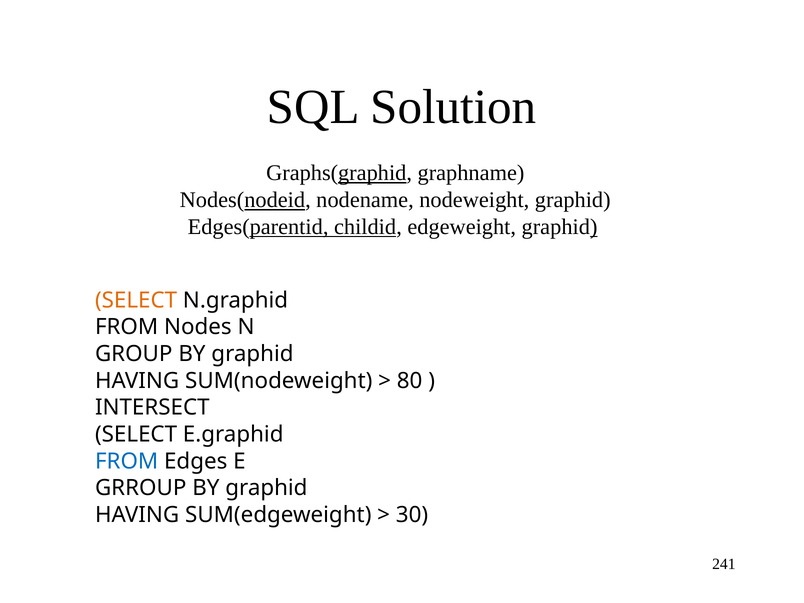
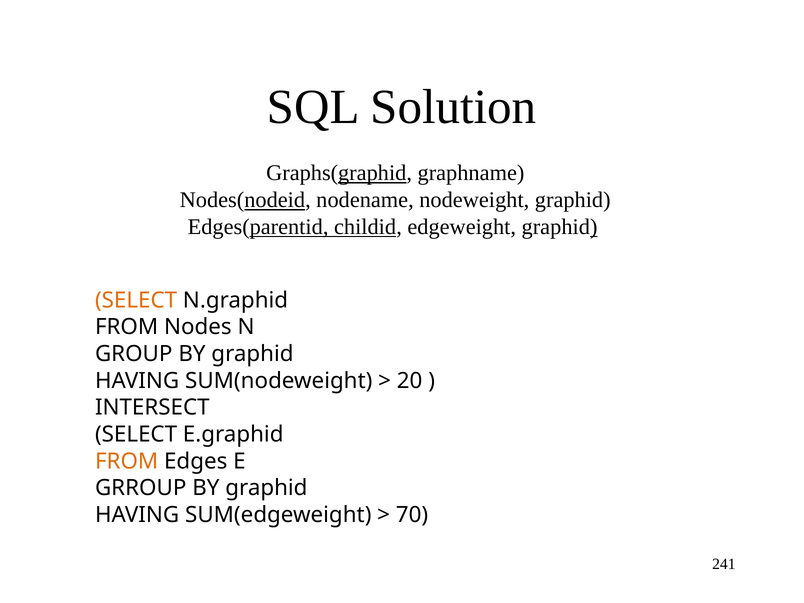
80: 80 -> 20
FROM at (127, 461) colour: blue -> orange
30: 30 -> 70
